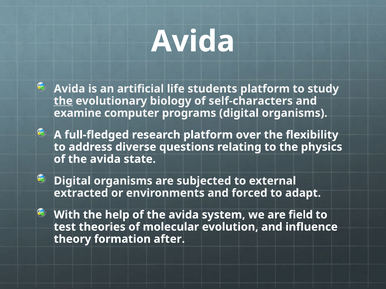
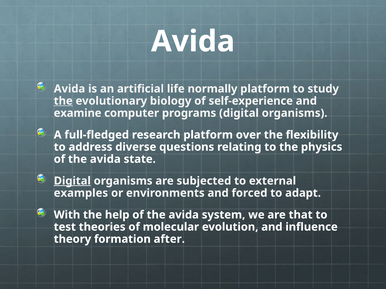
students: students -> normally
self-characters: self-characters -> self-experience
Digital at (72, 181) underline: none -> present
extracted: extracted -> examples
field: field -> that
